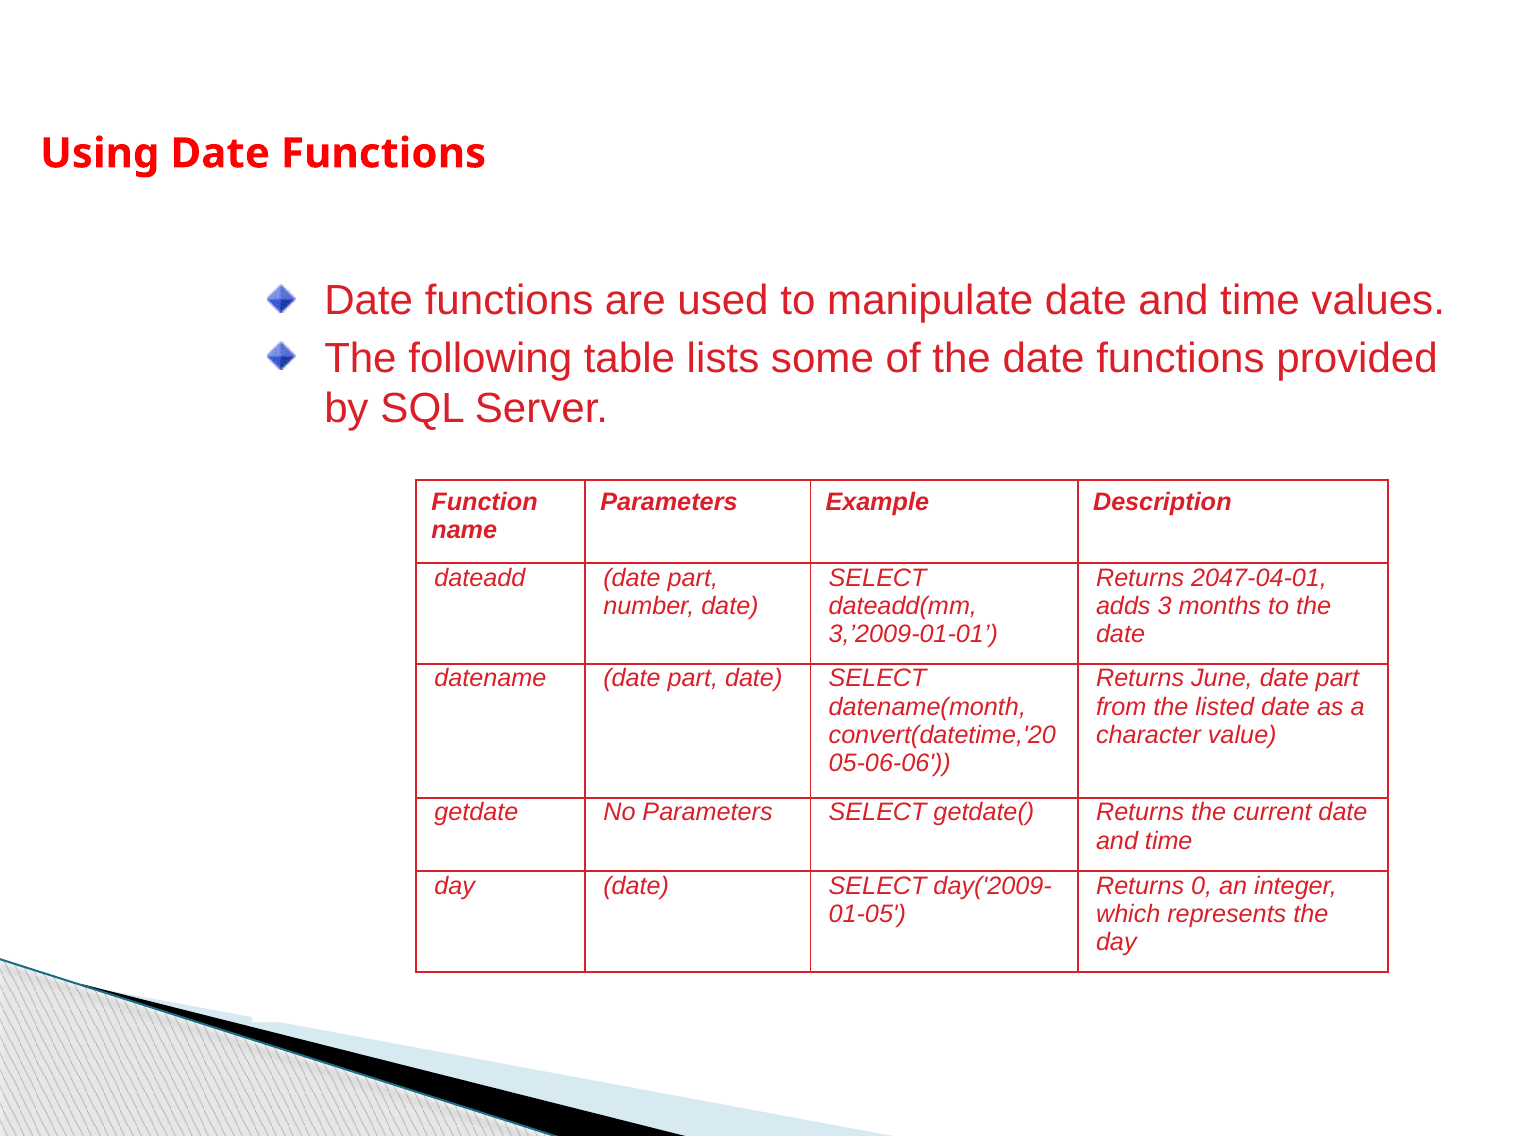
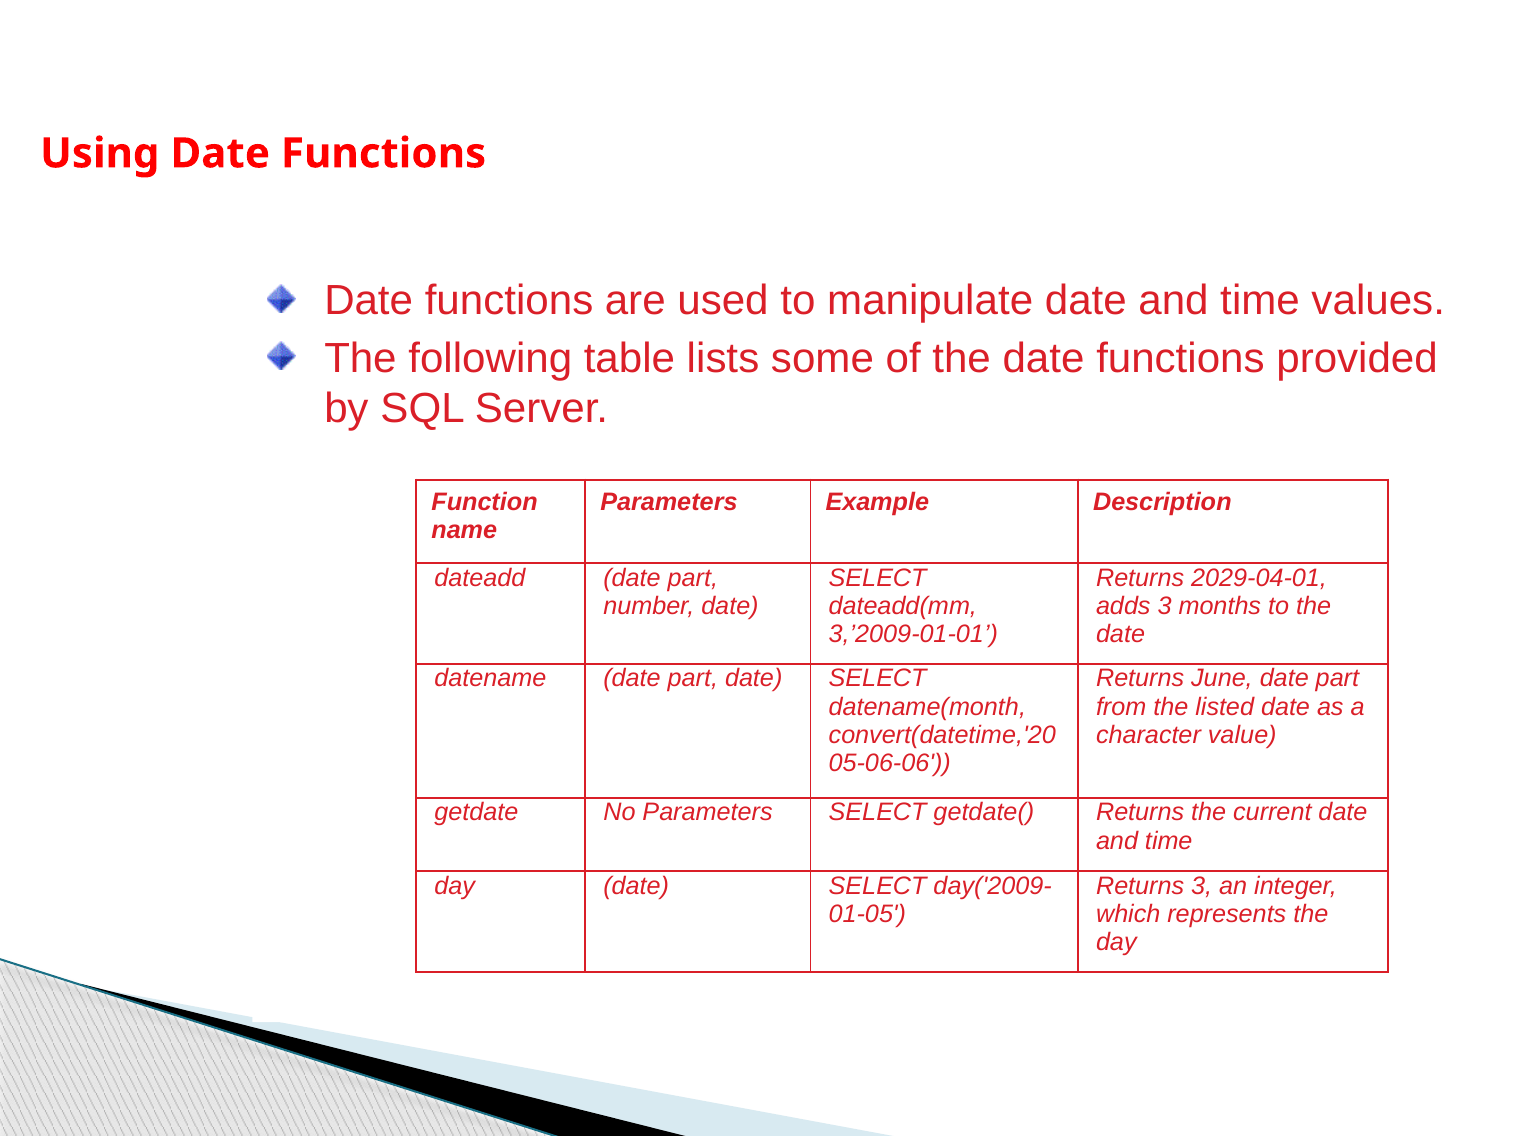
2047-04-01: 2047-04-01 -> 2029-04-01
Returns 0: 0 -> 3
